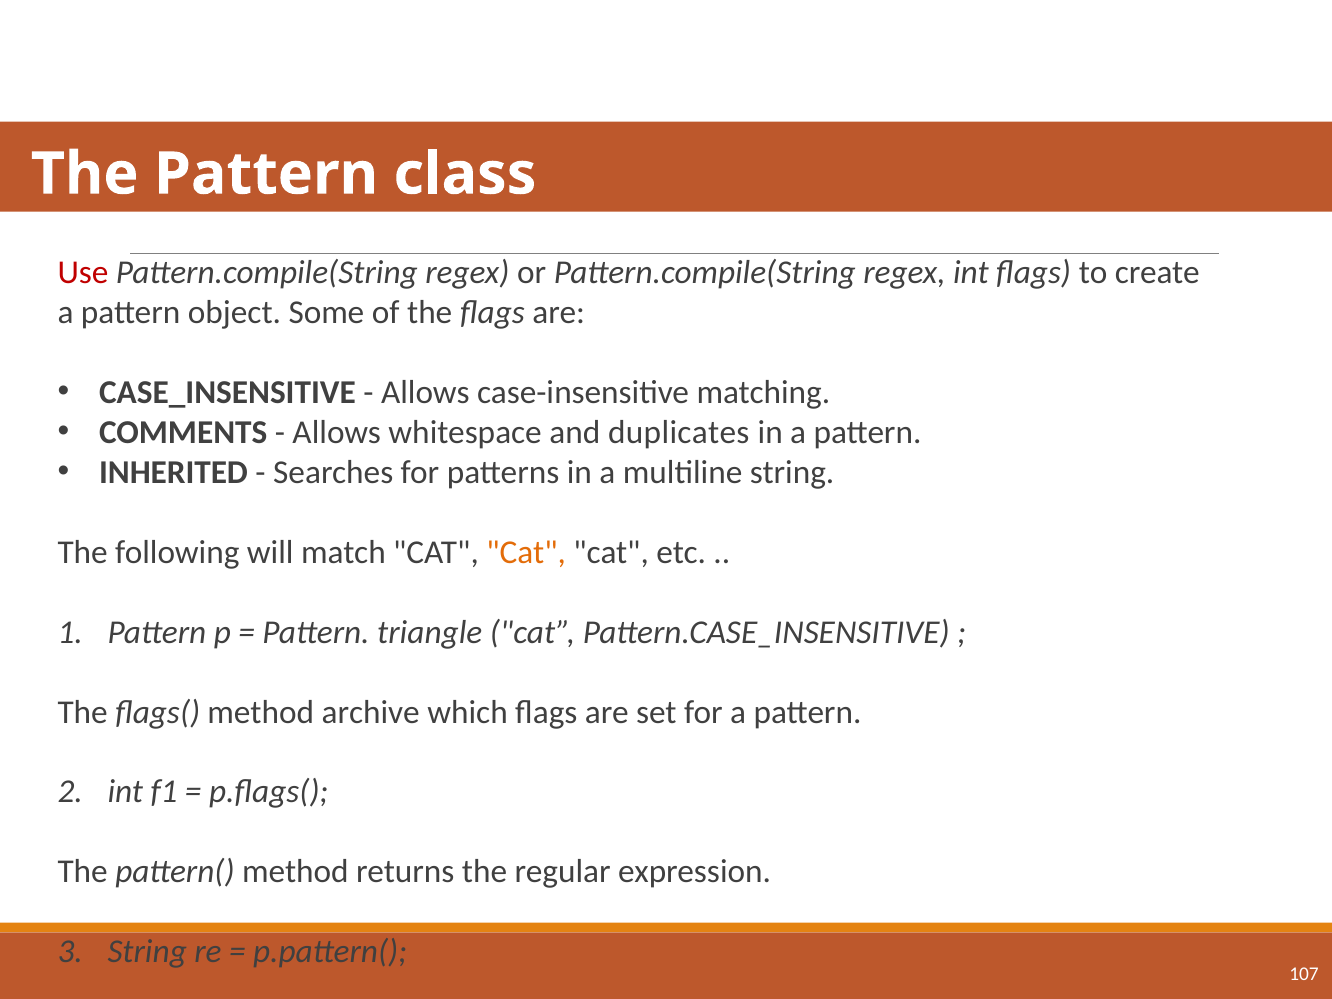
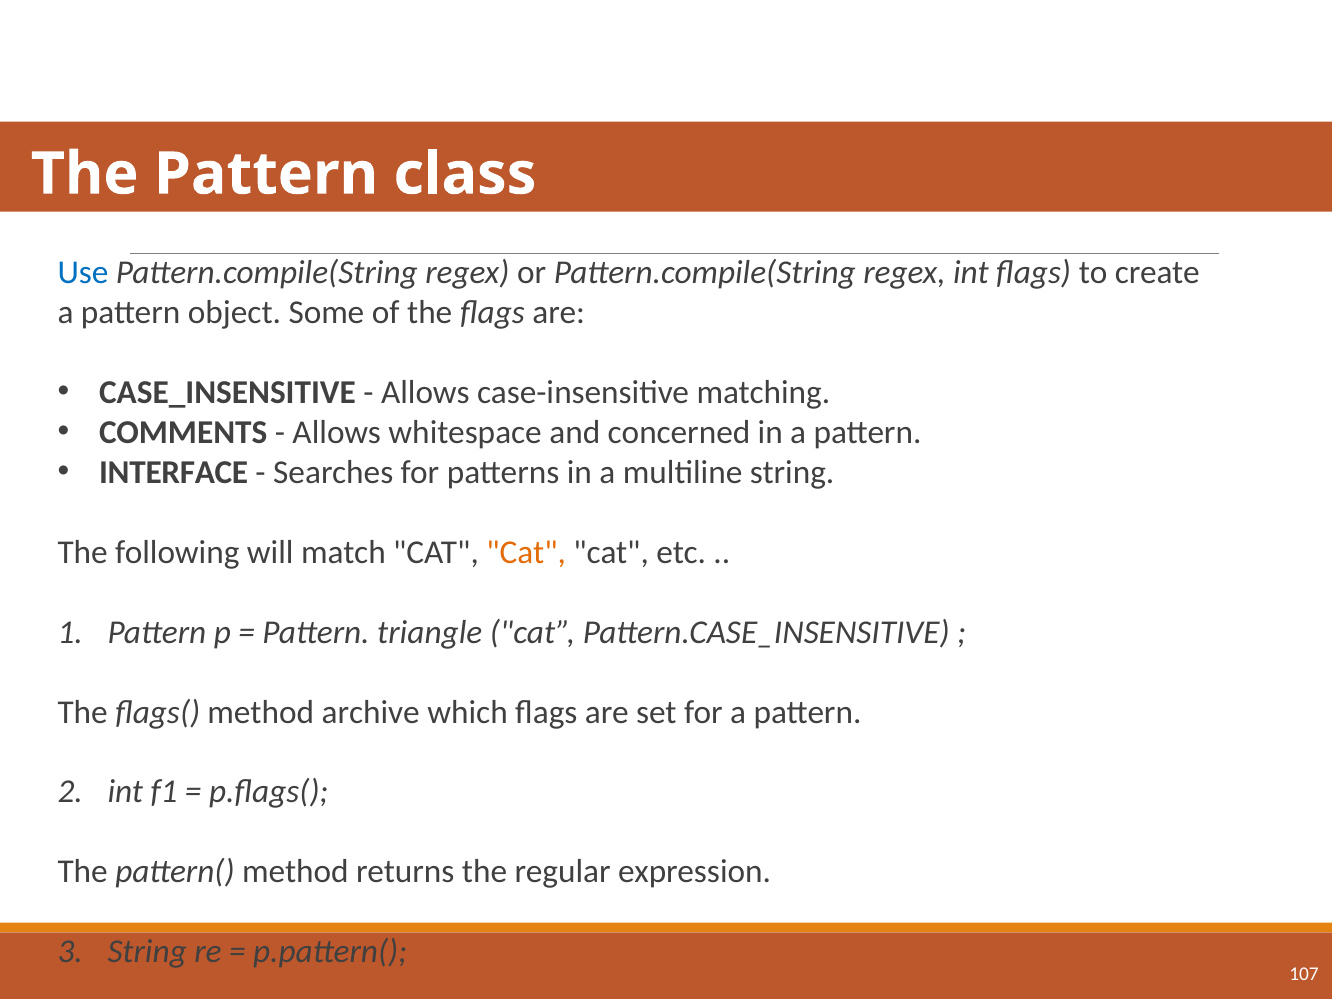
Use colour: red -> blue
duplicates: duplicates -> concerned
INHERITED: INHERITED -> INTERFACE
